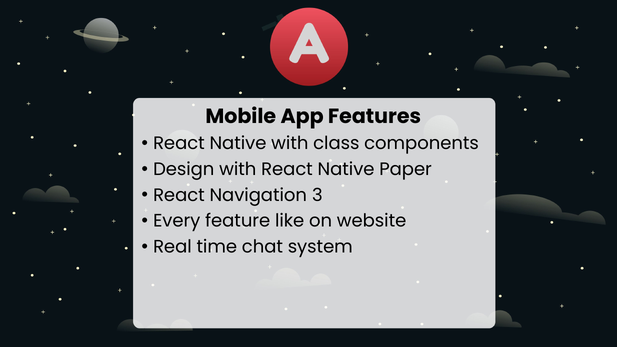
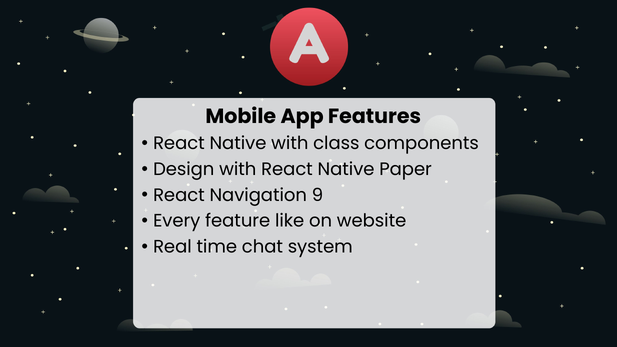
3: 3 -> 9
